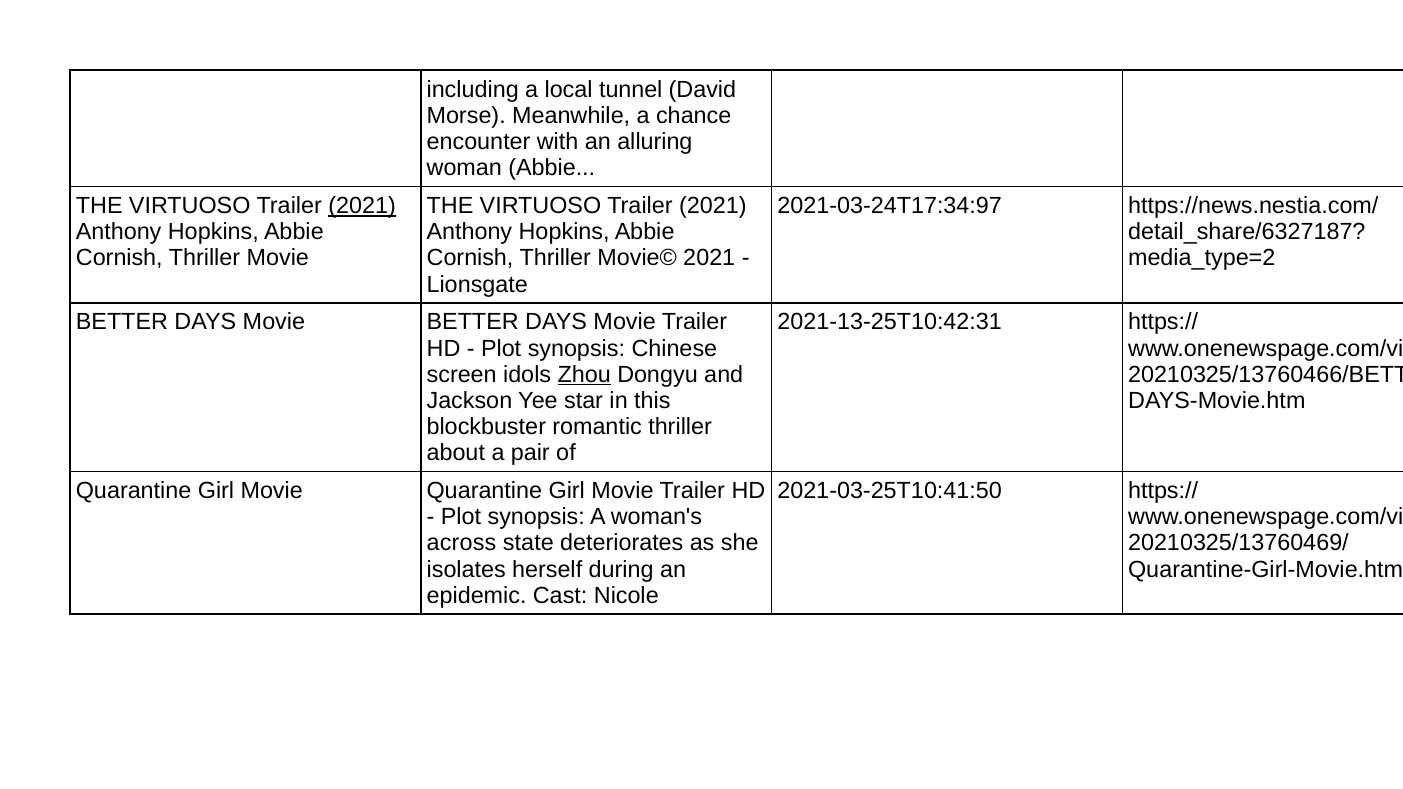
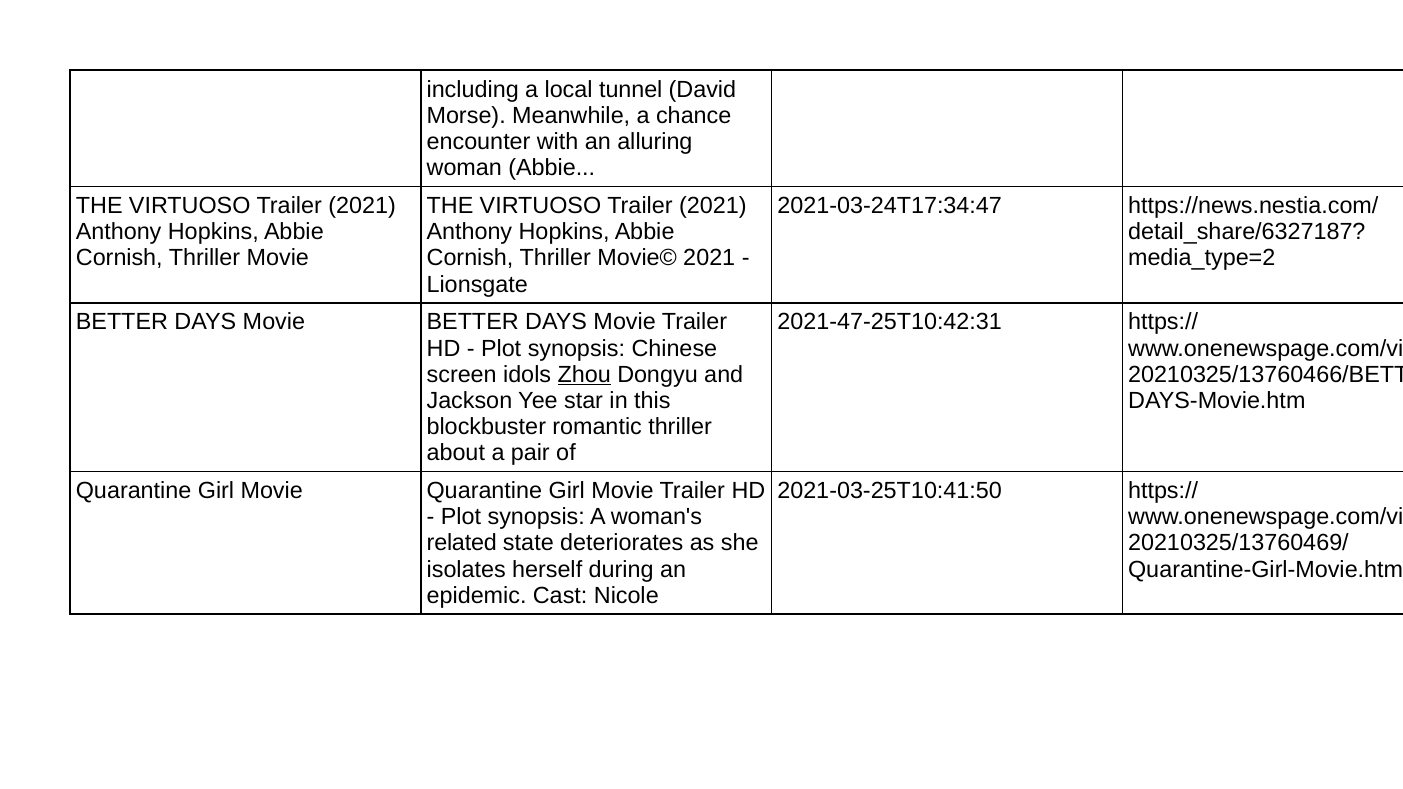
2021 at (362, 206) underline: present -> none
2021-03-24T17:34:97: 2021-03-24T17:34:97 -> 2021-03-24T17:34:47
2021-13-25T10:42:31: 2021-13-25T10:42:31 -> 2021-47-25T10:42:31
across: across -> related
